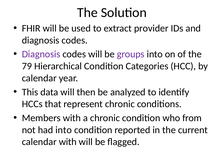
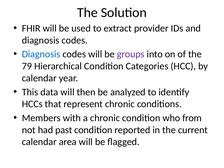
Diagnosis at (41, 54) colour: purple -> blue
had into: into -> past
calendar with: with -> area
